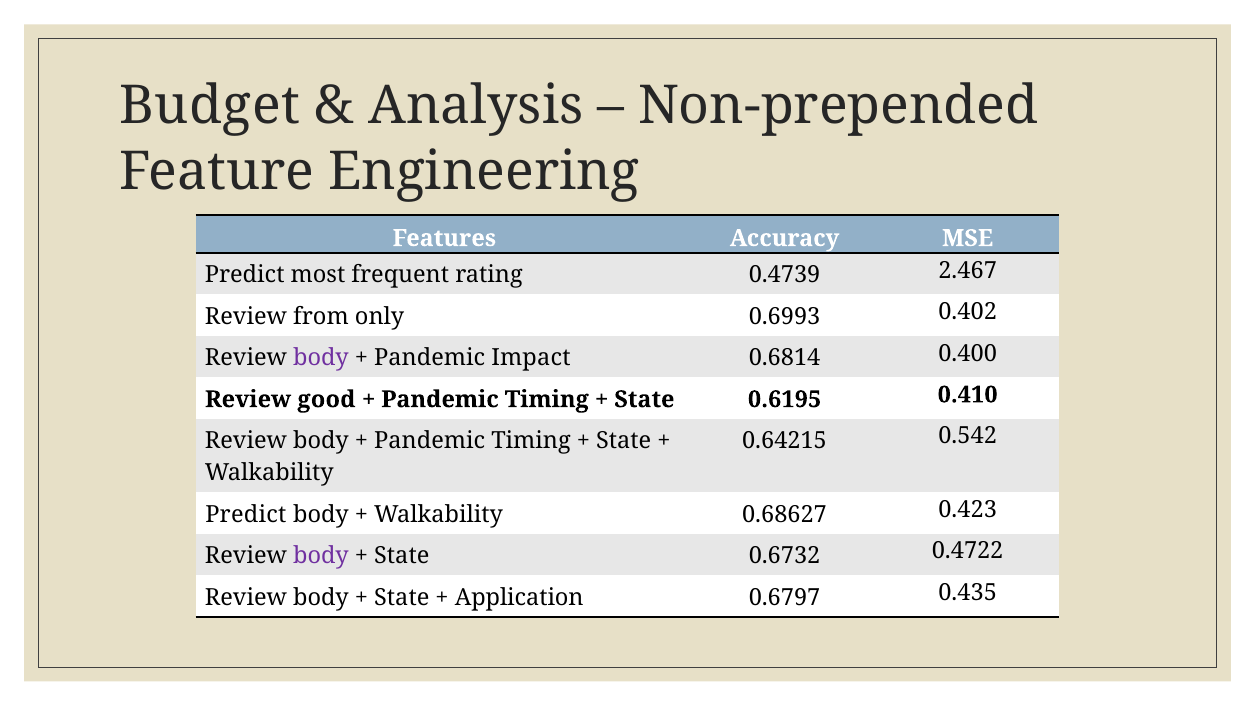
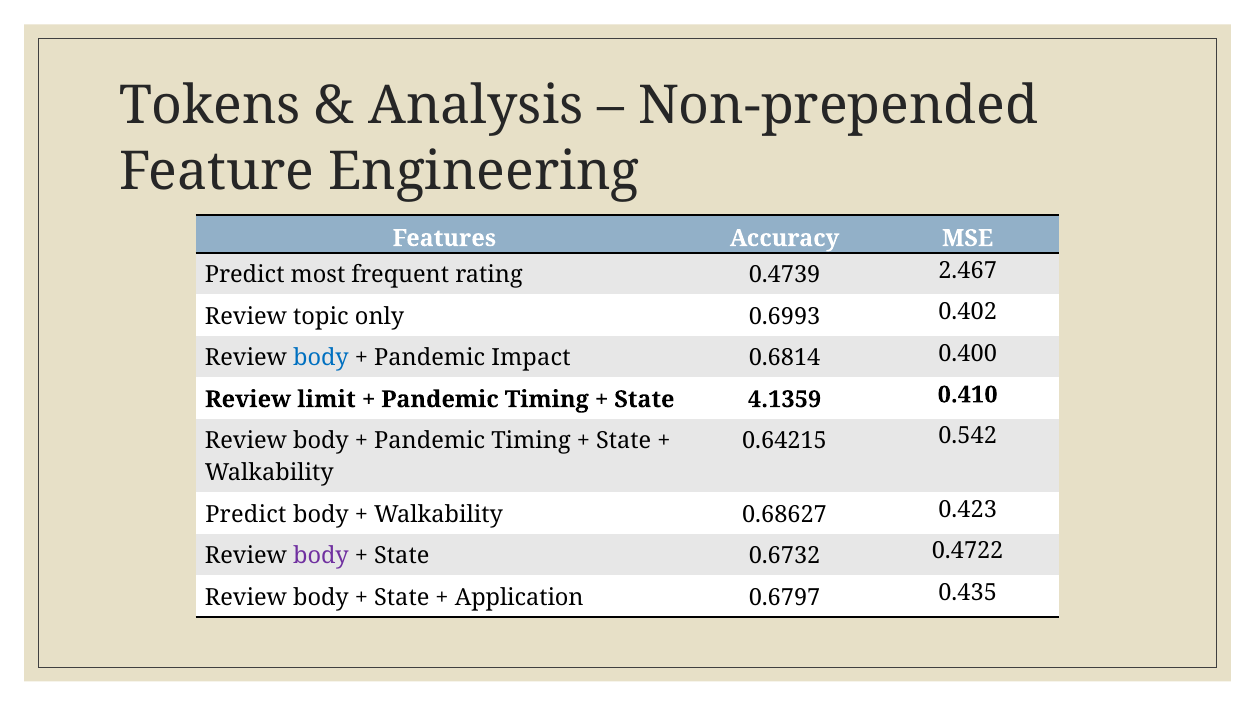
Budget: Budget -> Tokens
from: from -> topic
body at (321, 358) colour: purple -> blue
good: good -> limit
0.6195: 0.6195 -> 4.1359
